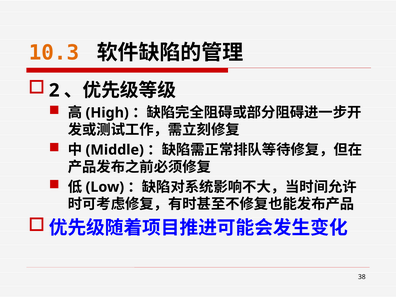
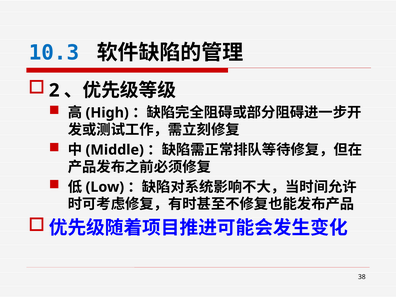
10.3 colour: orange -> blue
